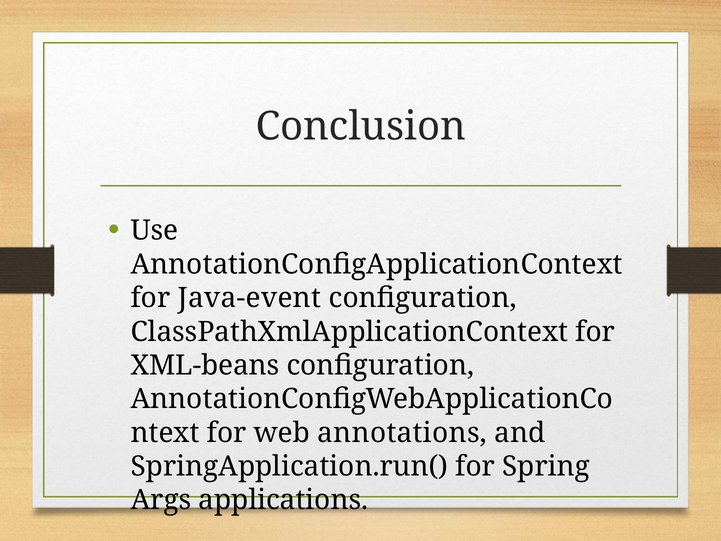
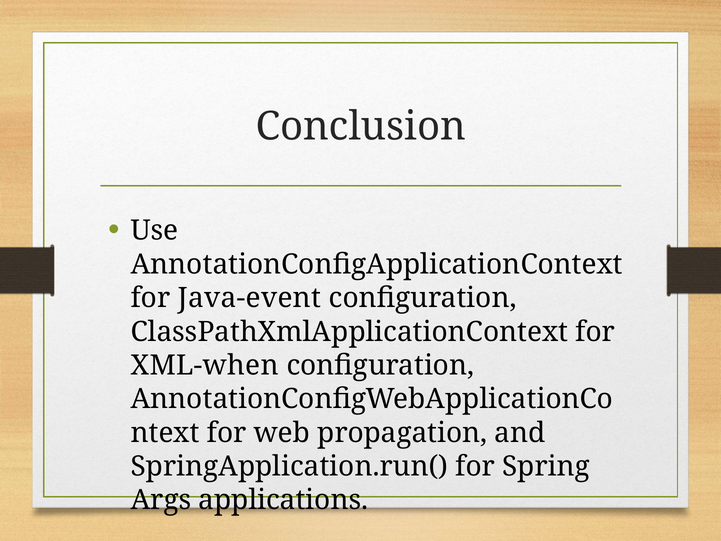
XML-beans: XML-beans -> XML-when
annotations: annotations -> propagation
